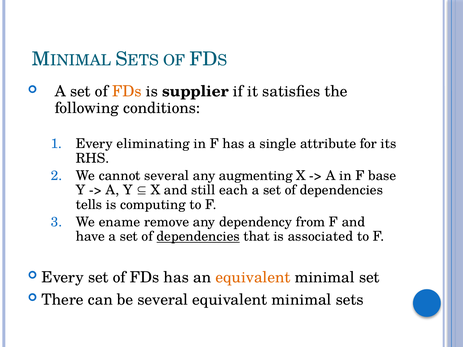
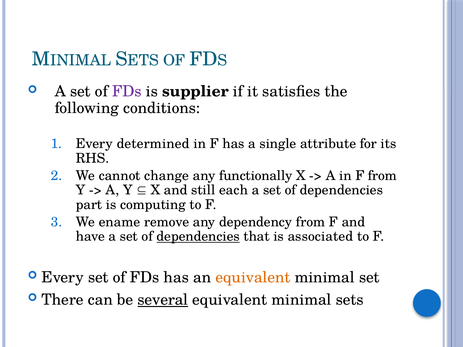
FDs at (127, 92) colour: orange -> purple
eliminating: eliminating -> determined
cannot several: several -> change
augmenting: augmenting -> functionally
F base: base -> from
tells: tells -> part
several at (163, 300) underline: none -> present
